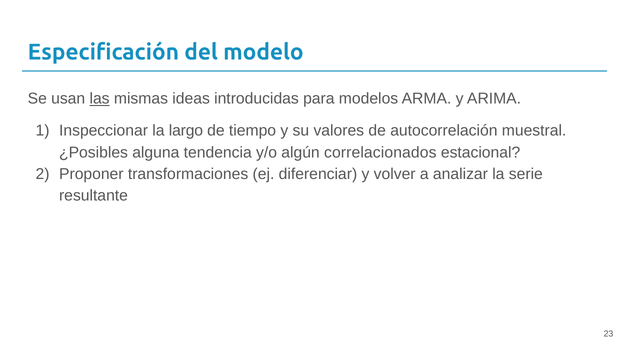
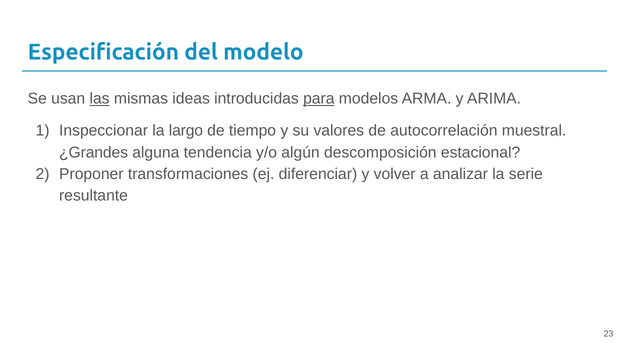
para underline: none -> present
¿Posibles: ¿Posibles -> ¿Grandes
correlacionados: correlacionados -> descomposición
